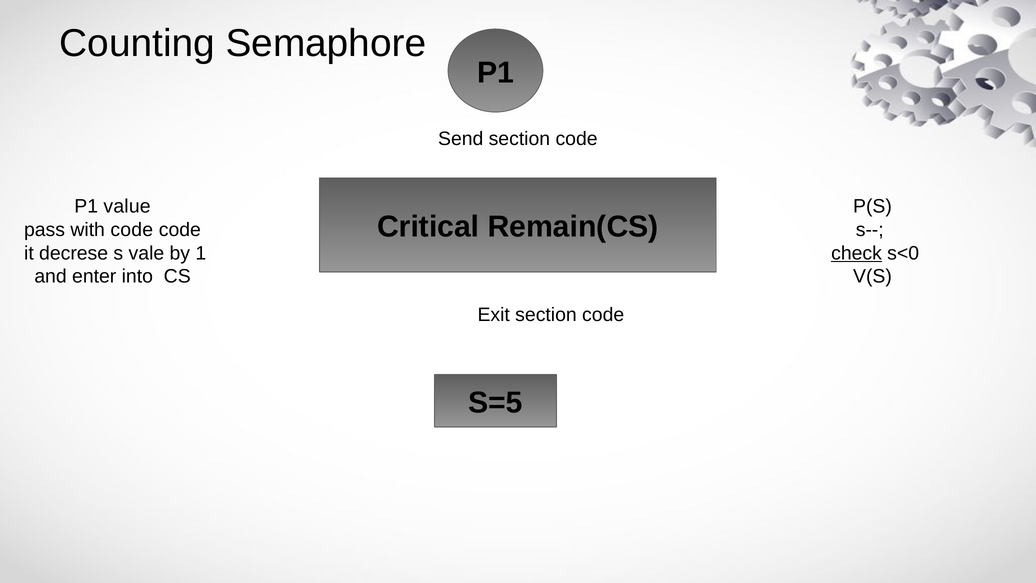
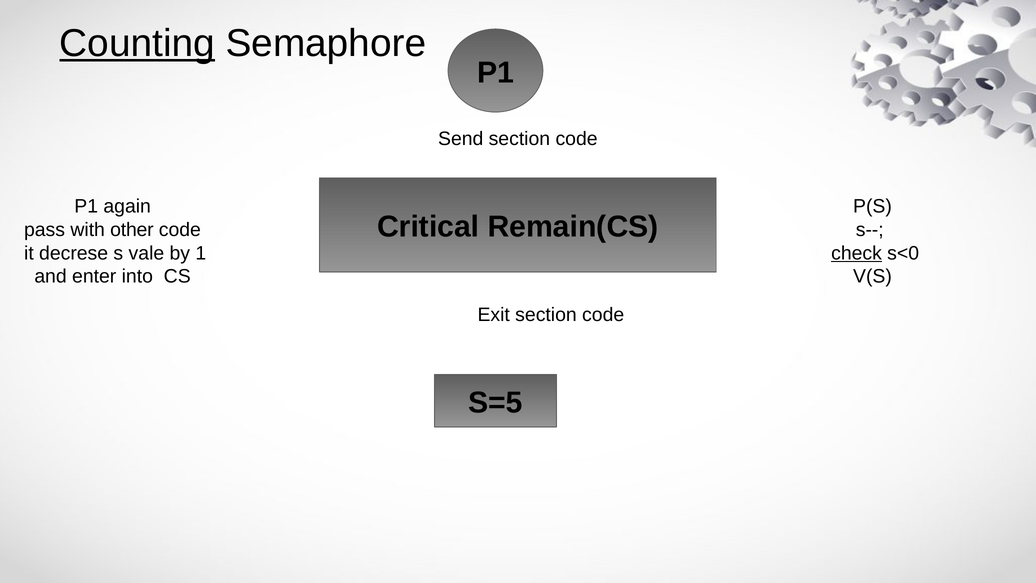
Counting underline: none -> present
value: value -> again
with code: code -> other
